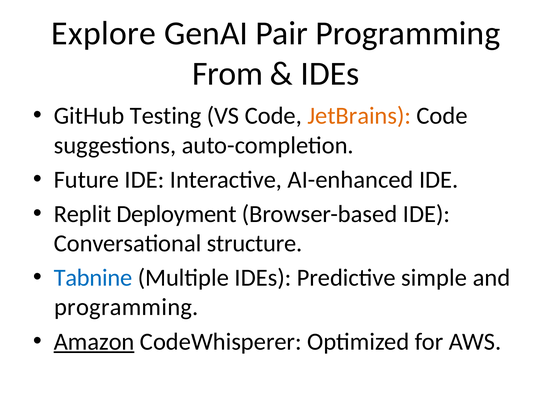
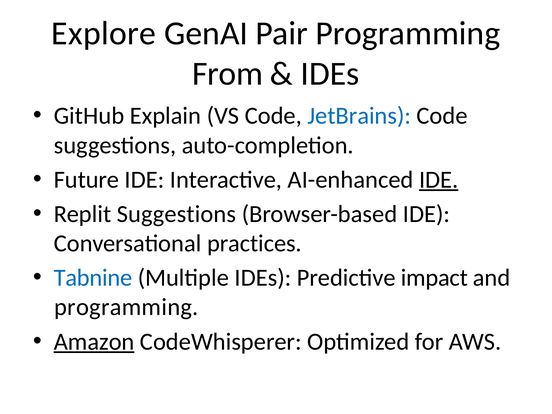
Testing: Testing -> Explain
JetBrains colour: orange -> blue
IDE at (439, 180) underline: none -> present
Replit Deployment: Deployment -> Suggestions
structure: structure -> practices
simple: simple -> impact
